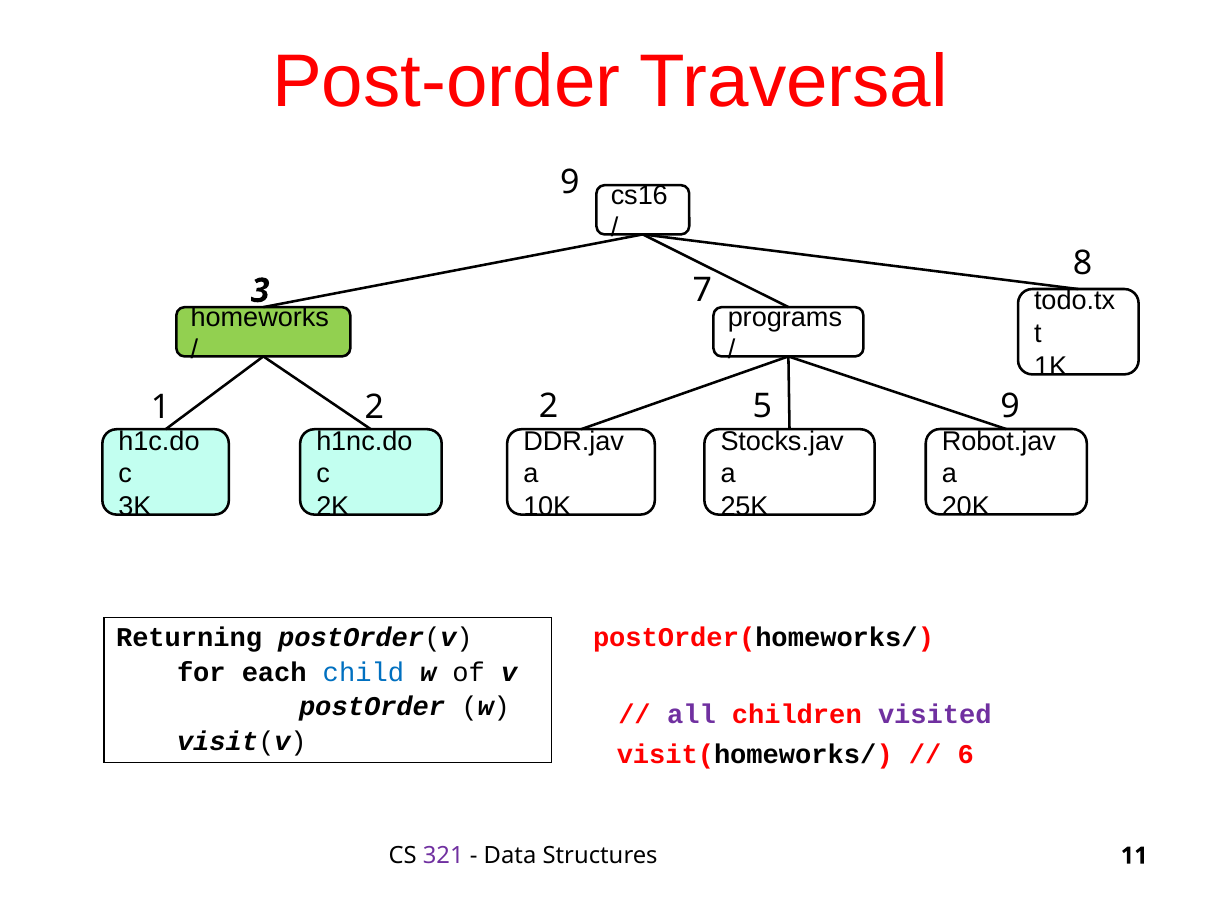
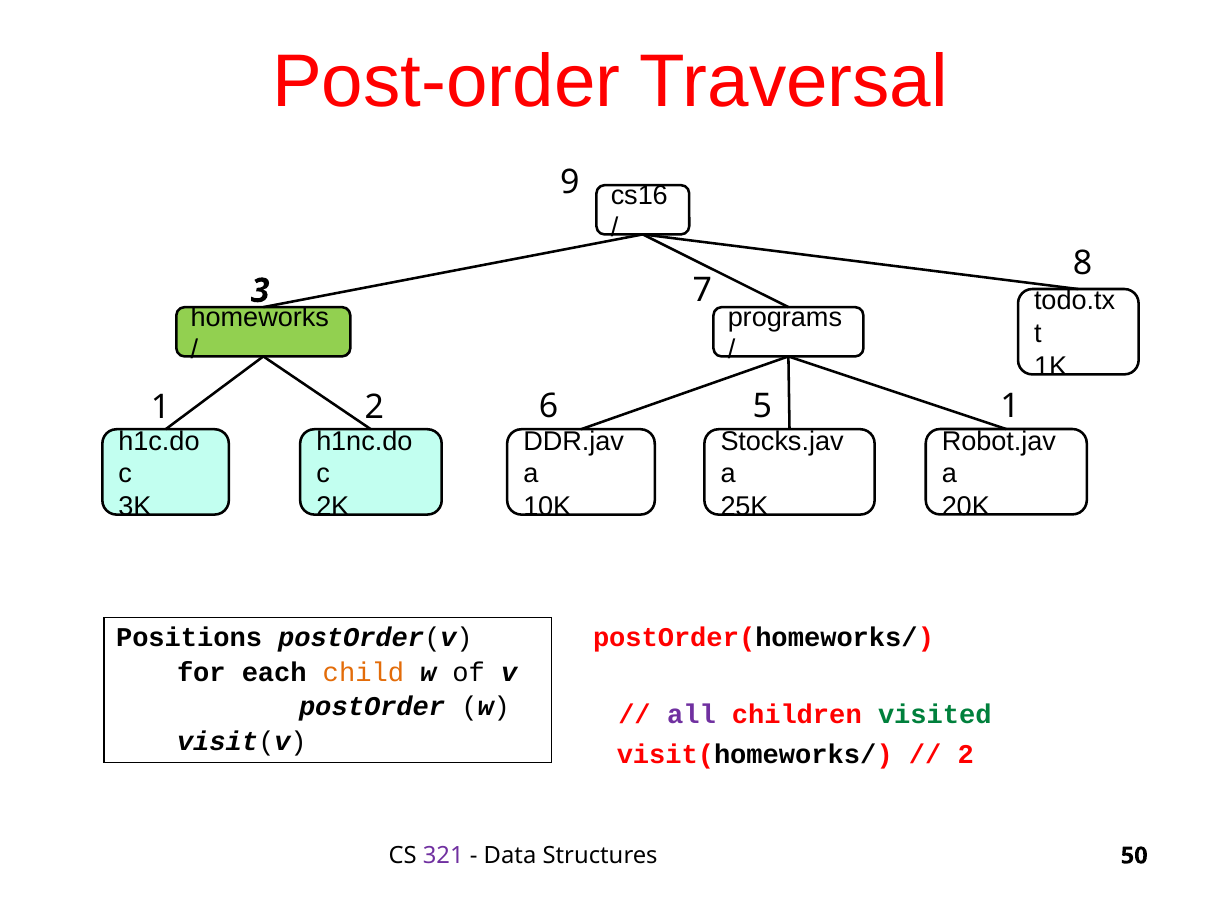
2 2: 2 -> 6
5 9: 9 -> 1
Returning: Returning -> Positions
child colour: blue -> orange
visited colour: purple -> green
6 at (966, 755): 6 -> 2
11: 11 -> 50
